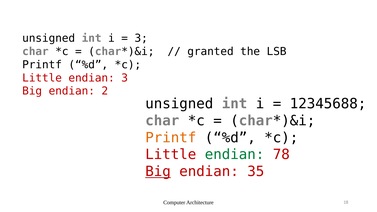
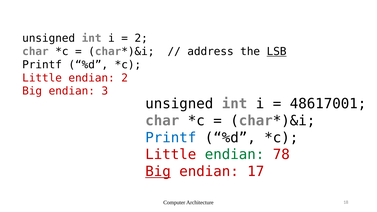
3 at (141, 38): 3 -> 2
granted: granted -> address
LSB underline: none -> present
endian 3: 3 -> 2
2: 2 -> 3
12345688: 12345688 -> 48617001
Printf at (171, 138) colour: orange -> blue
35: 35 -> 17
